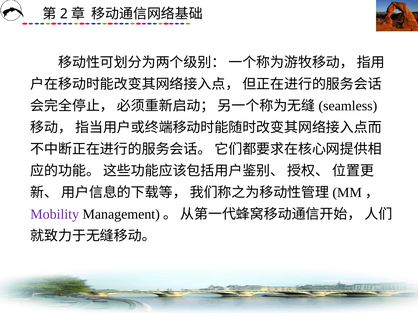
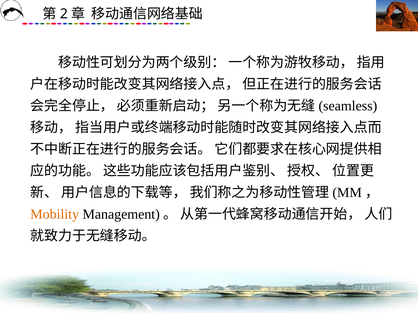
Mobility colour: purple -> orange
